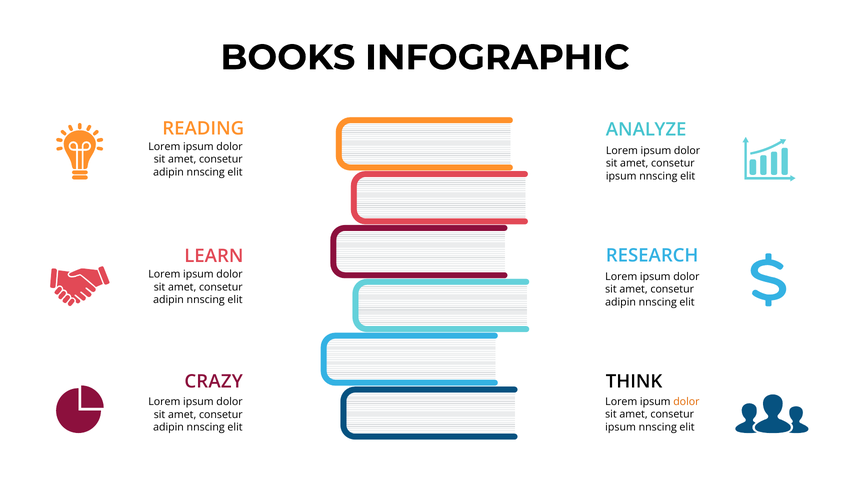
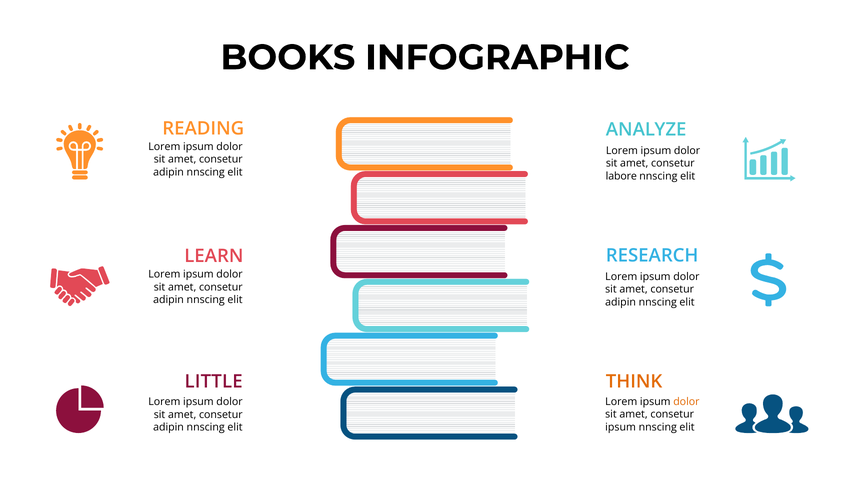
ipsum at (621, 176): ipsum -> labore
THINK colour: black -> orange
CRAZY: CRAZY -> LITTLE
